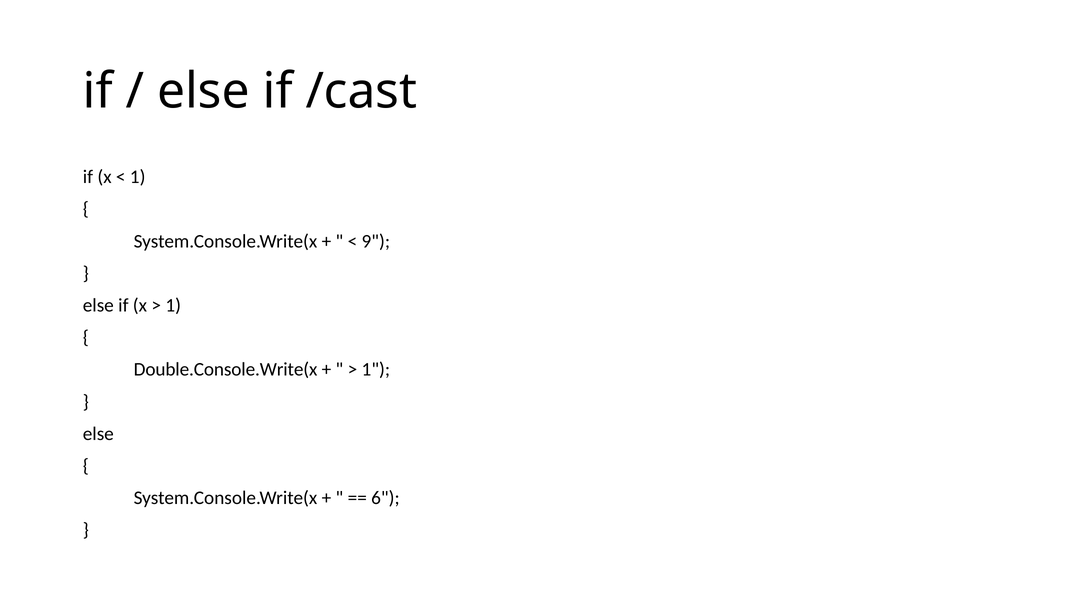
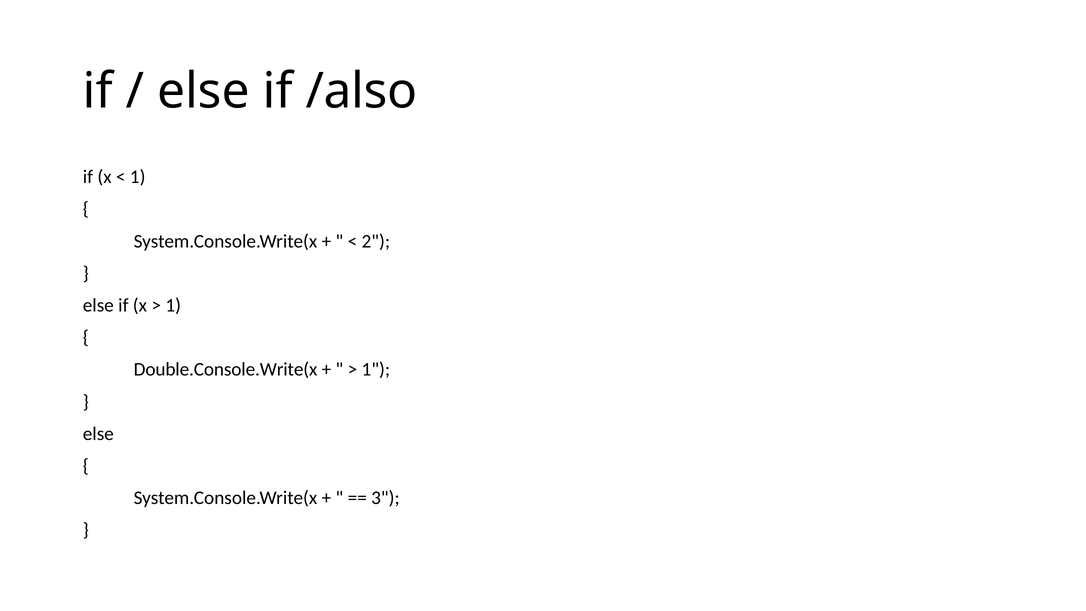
/cast: /cast -> /also
9: 9 -> 2
6: 6 -> 3
